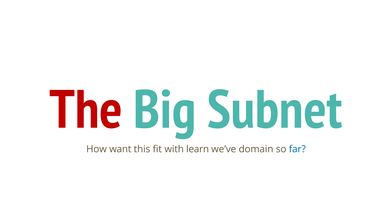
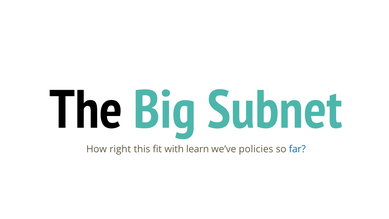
The colour: red -> black
want: want -> right
domain: domain -> policies
